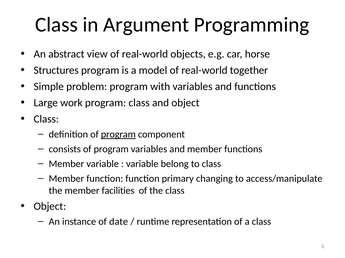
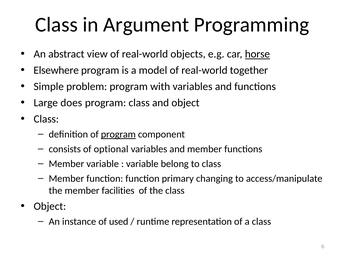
horse underline: none -> present
Structures: Structures -> Elsewhere
work: work -> does
consists of program: program -> optional
date: date -> used
